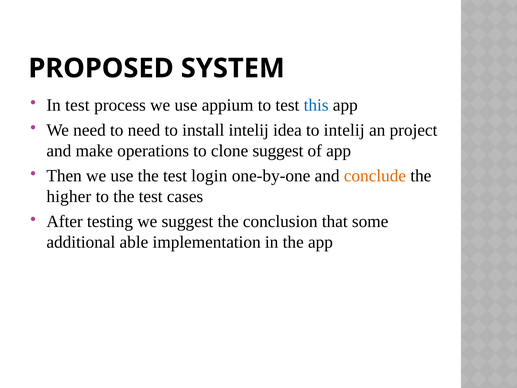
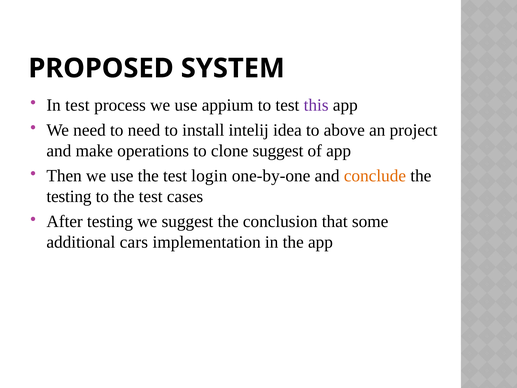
this colour: blue -> purple
to intelij: intelij -> above
higher at (69, 196): higher -> testing
able: able -> cars
